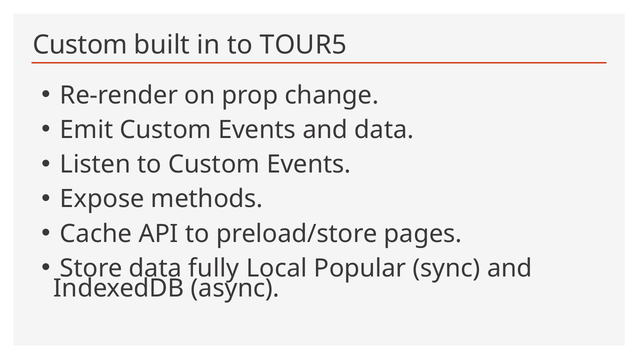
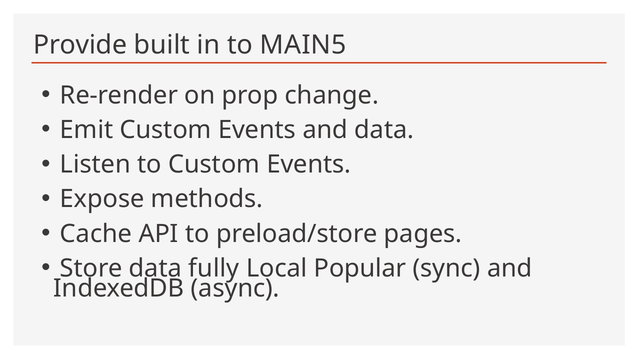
Custom at (80, 45): Custom -> Provide
TOUR5: TOUR5 -> MAIN5
